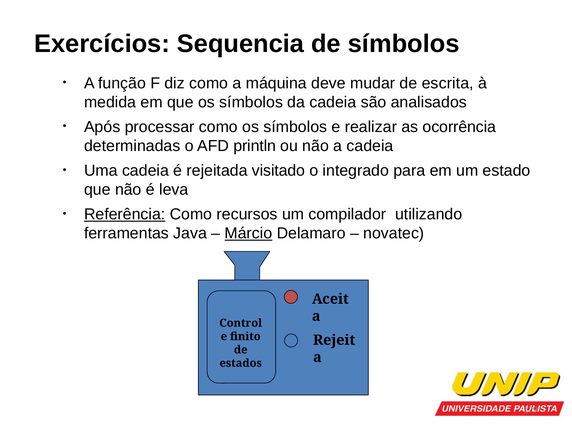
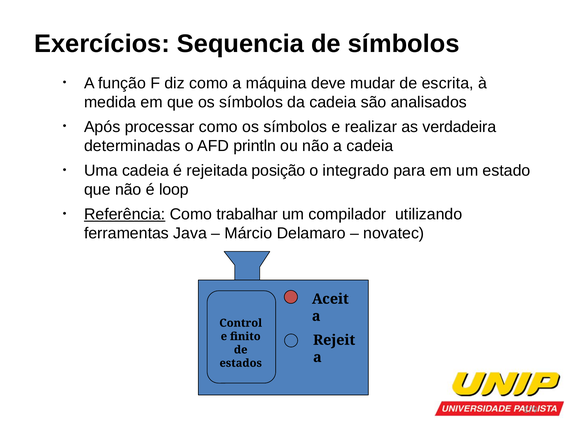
ocorrência: ocorrência -> verdadeira
visitado: visitado -> posição
leva: leva -> loop
recursos: recursos -> trabalhar
Márcio underline: present -> none
